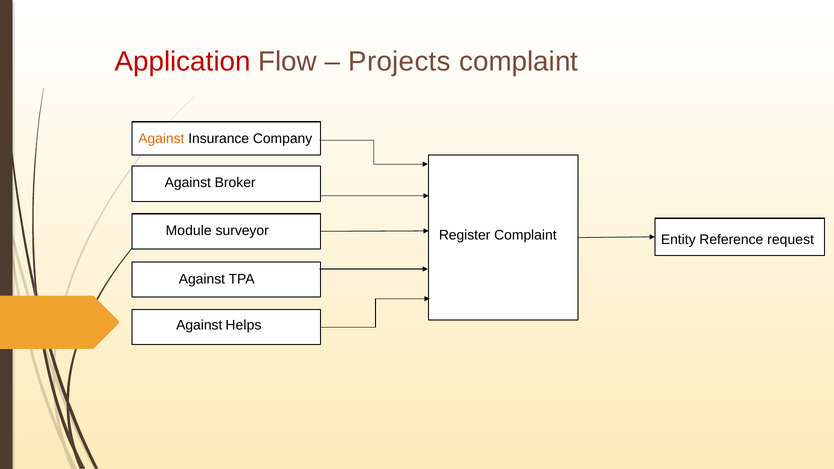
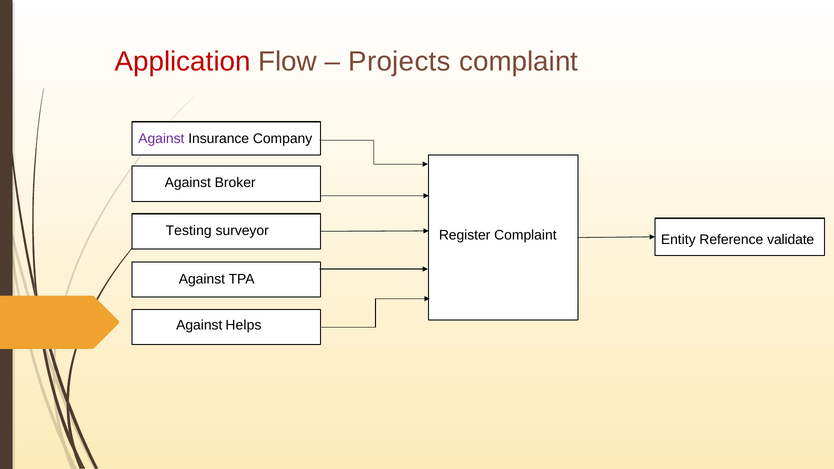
Against at (161, 139) colour: orange -> purple
Module: Module -> Testing
request: request -> validate
